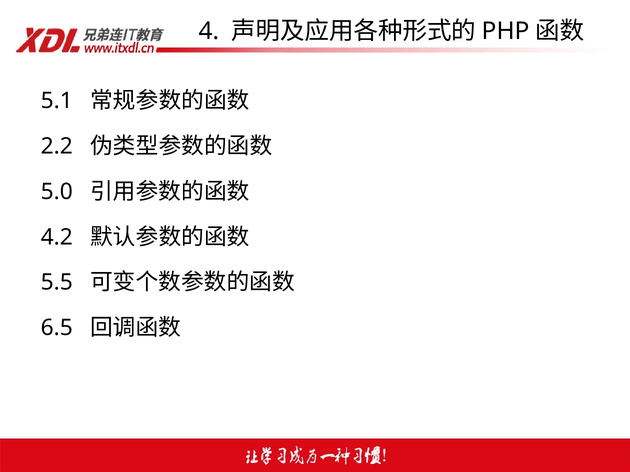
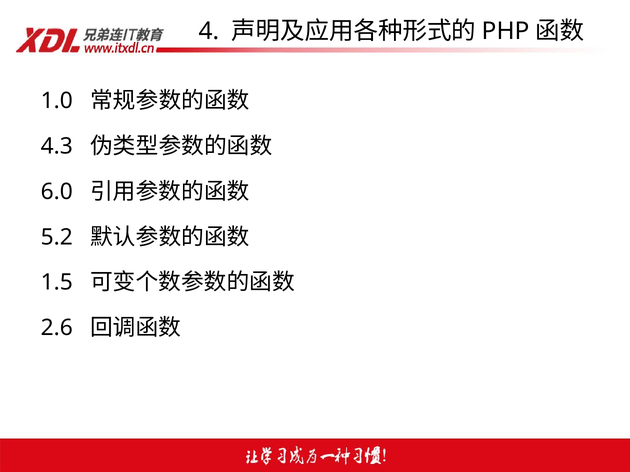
5.1: 5.1 -> 1.0
2.2: 2.2 -> 4.3
5.0: 5.0 -> 6.0
4.2: 4.2 -> 5.2
5.5: 5.5 -> 1.5
6.5: 6.5 -> 2.6
